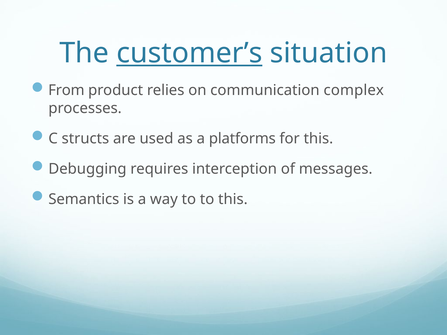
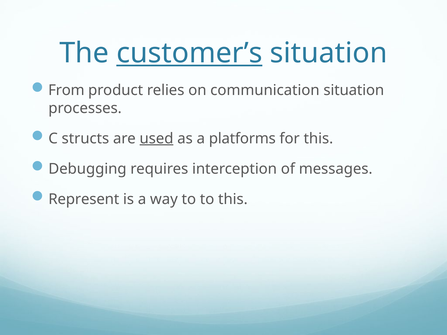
communication complex: complex -> situation
used underline: none -> present
Semantics: Semantics -> Represent
